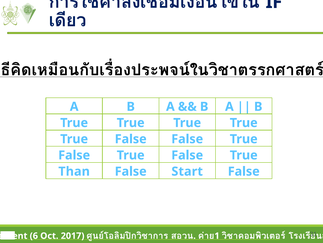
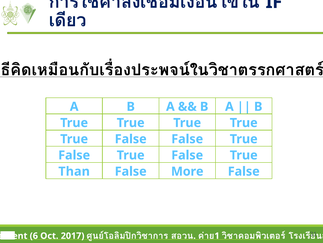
Start: Start -> More
